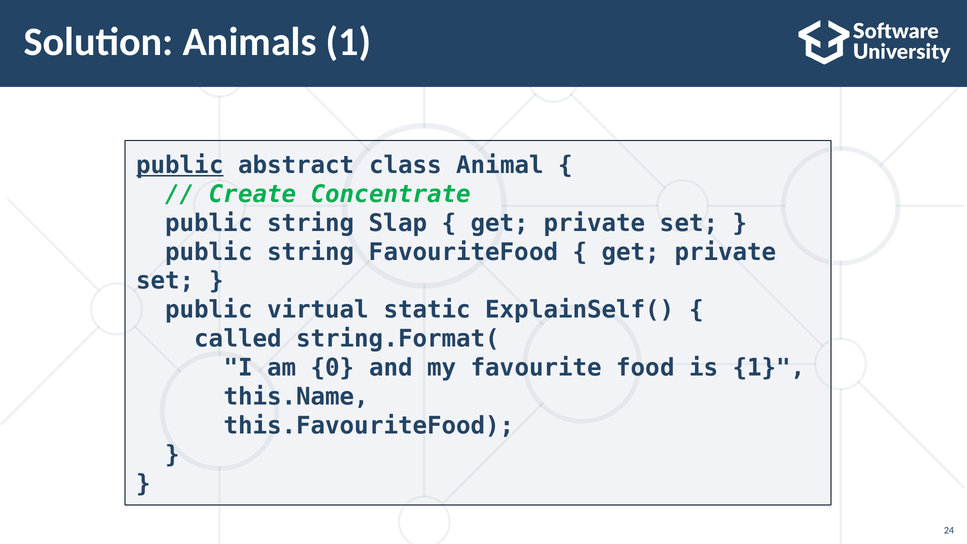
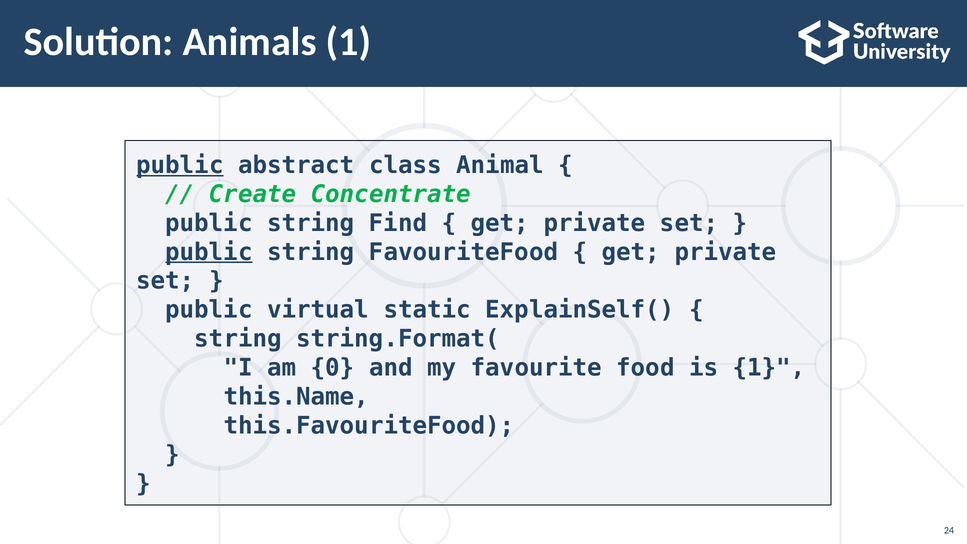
Slap: Slap -> Find
public at (209, 252) underline: none -> present
called at (238, 339): called -> string
